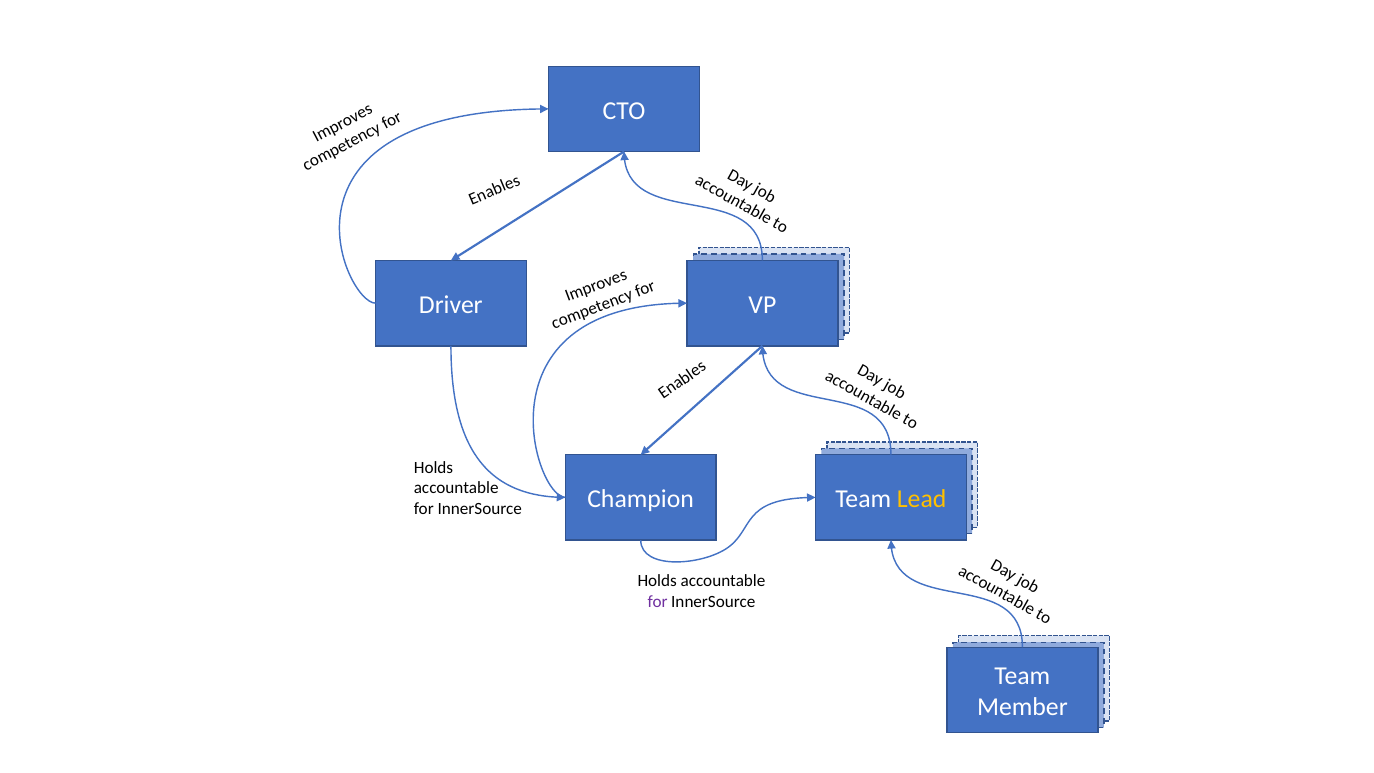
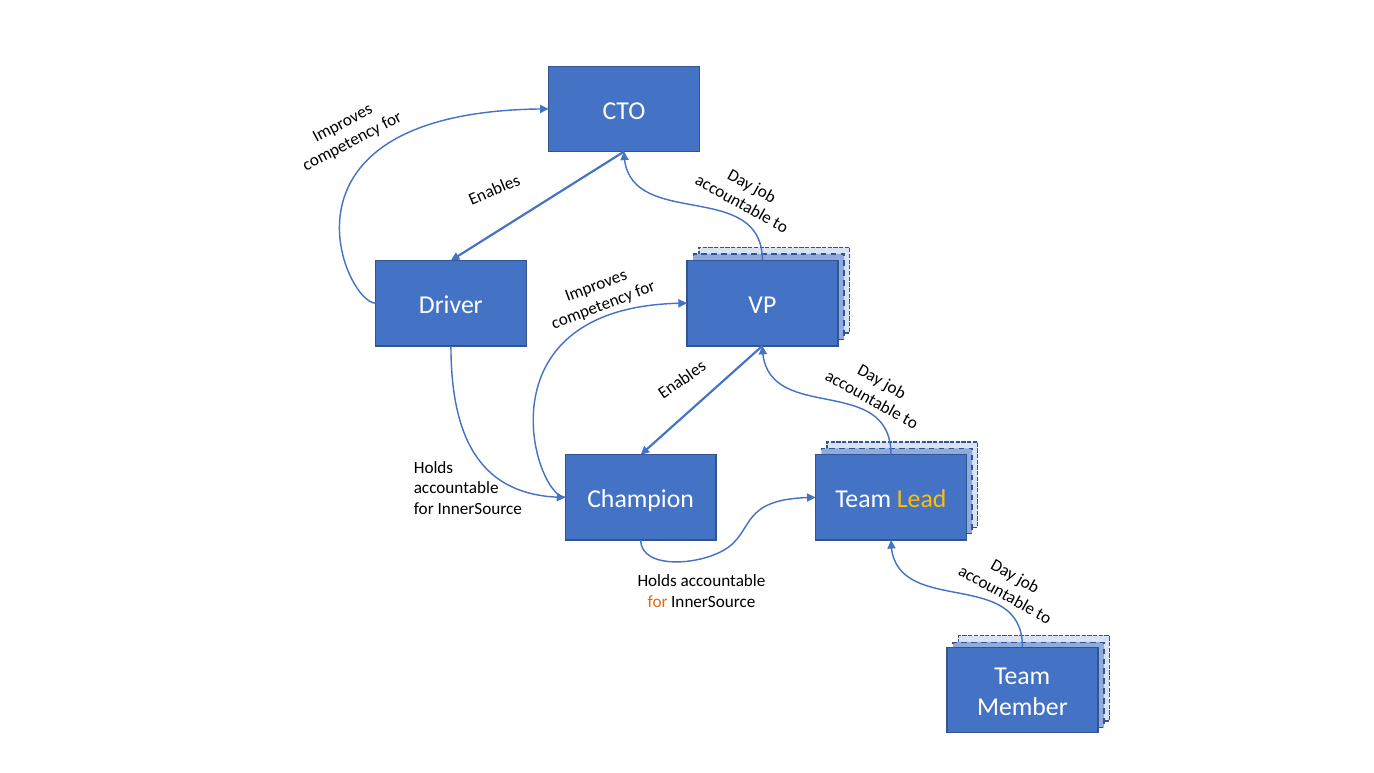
for at (657, 601) colour: purple -> orange
